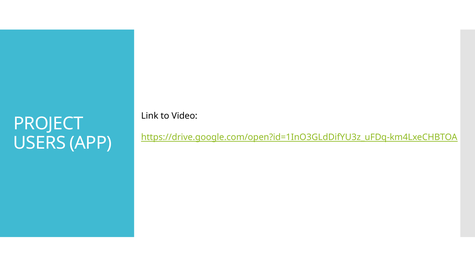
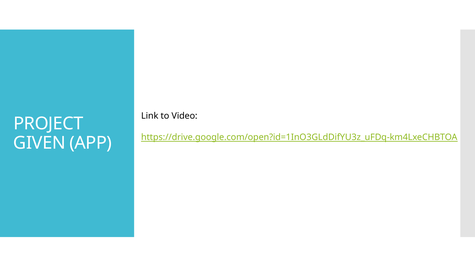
USERS: USERS -> GIVEN
